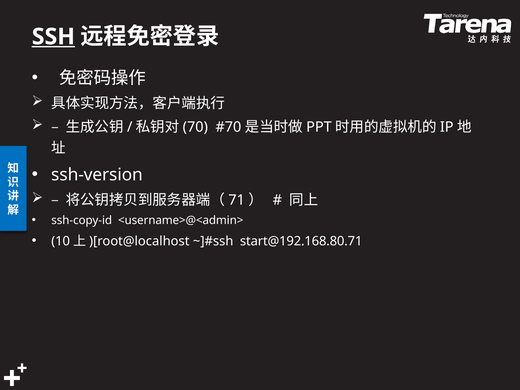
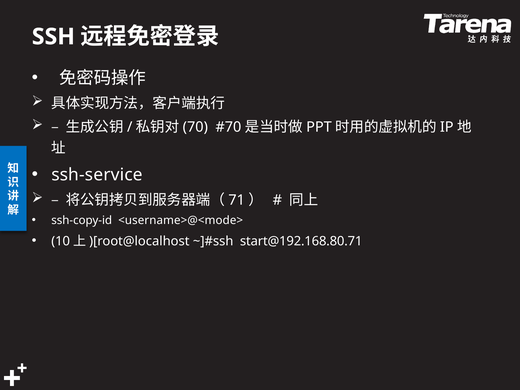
SSH underline: present -> none
ssh-version: ssh-version -> ssh-service
<username>@<admin>: <username>@<admin> -> <username>@<mode>
